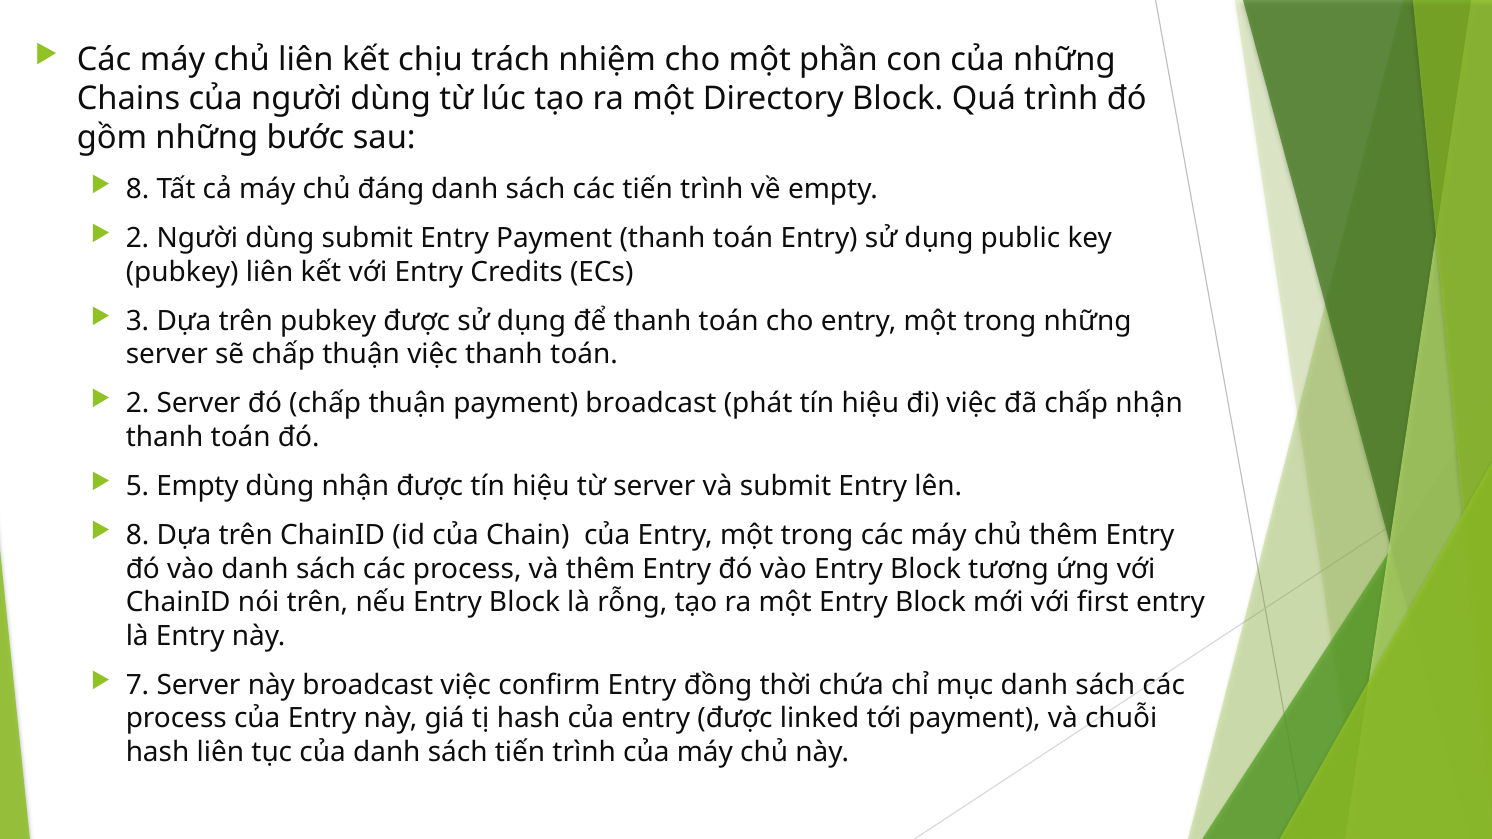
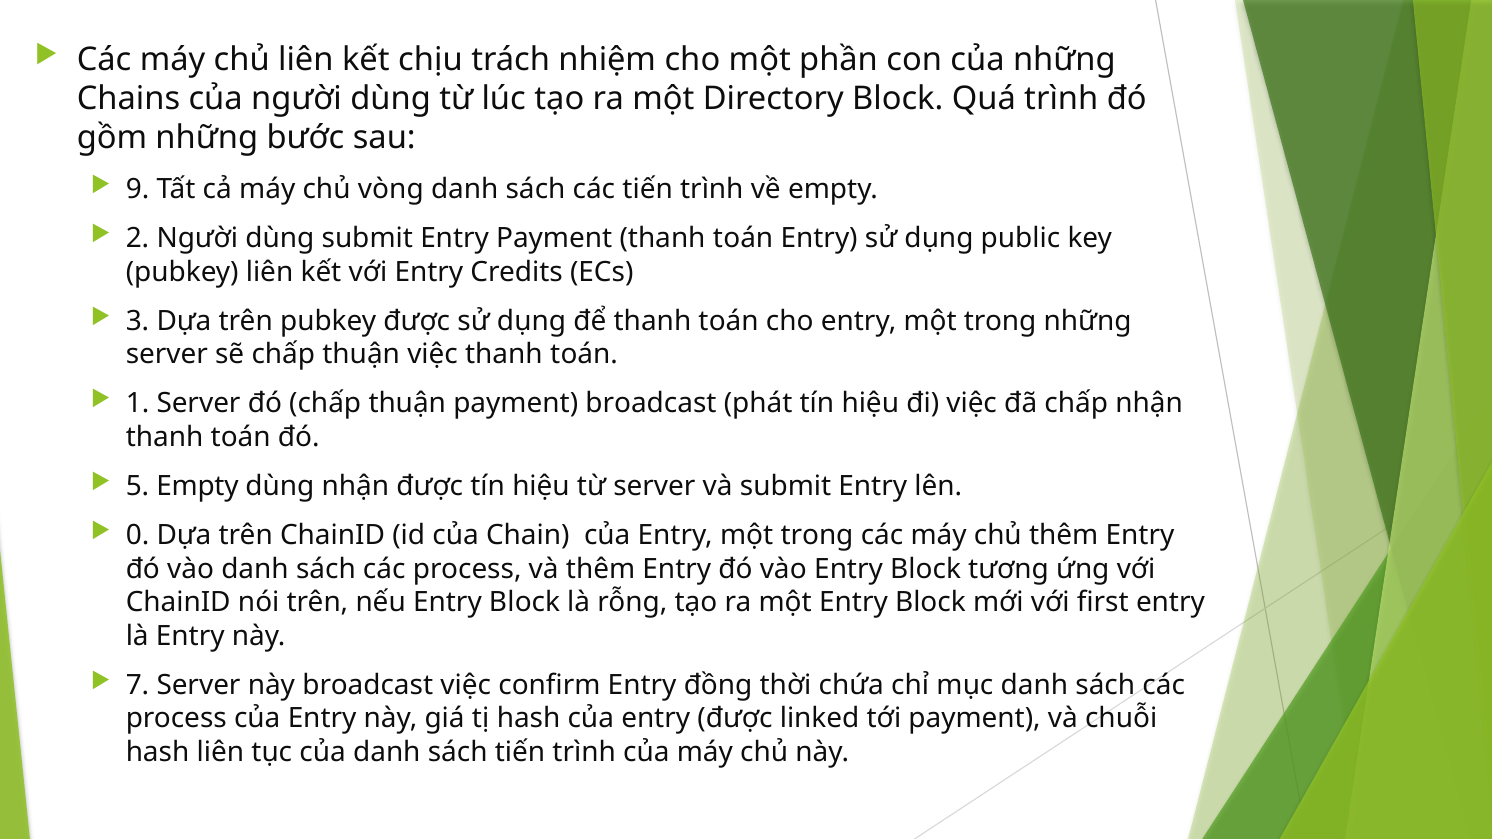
8 at (138, 189): 8 -> 9
đáng: đáng -> vòng
2 at (138, 404): 2 -> 1
8 at (138, 536): 8 -> 0
